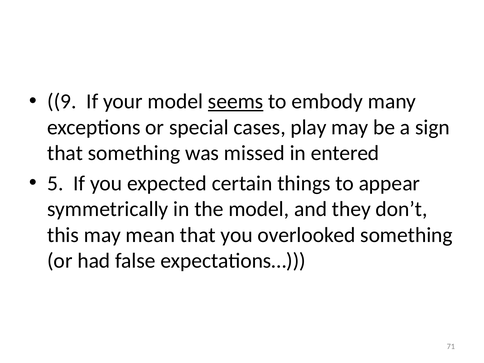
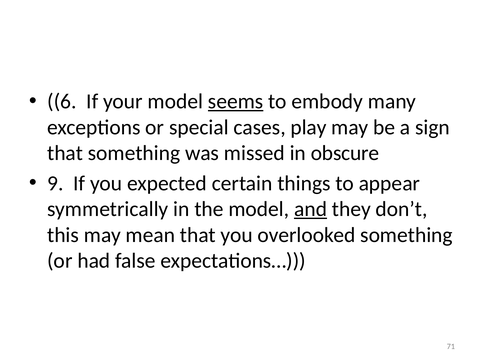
9: 9 -> 6
entered: entered -> obscure
5: 5 -> 9
and underline: none -> present
